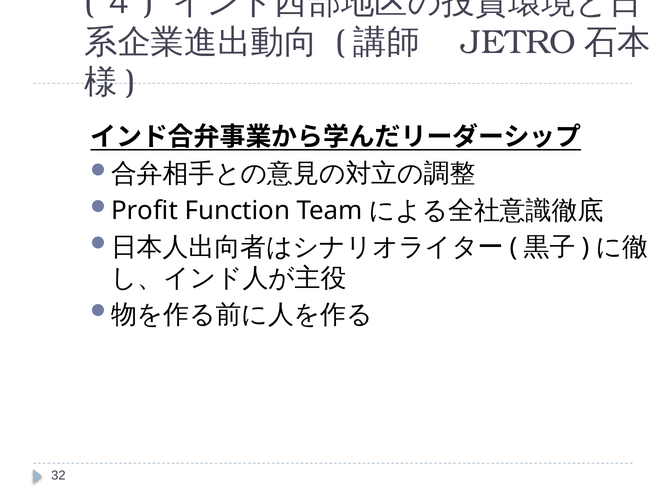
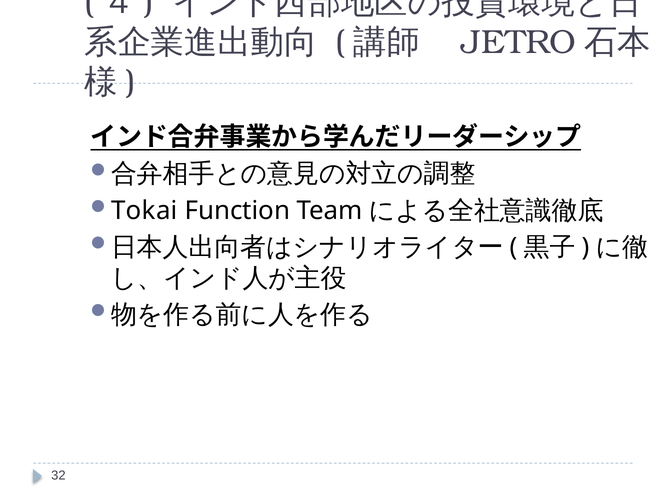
Profit: Profit -> Tokai
